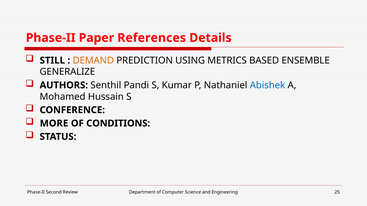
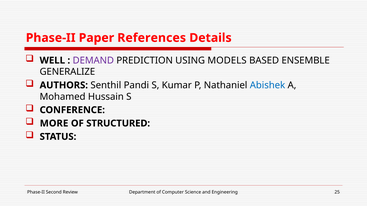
STILL: STILL -> WELL
DEMAND colour: orange -> purple
METRICS: METRICS -> MODELS
CONDITIONS: CONDITIONS -> STRUCTURED
